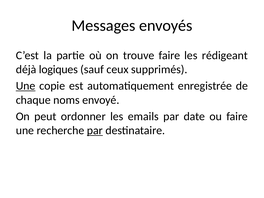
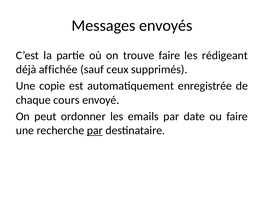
logiques: logiques -> affichée
Une at (26, 86) underline: present -> none
noms: noms -> cours
